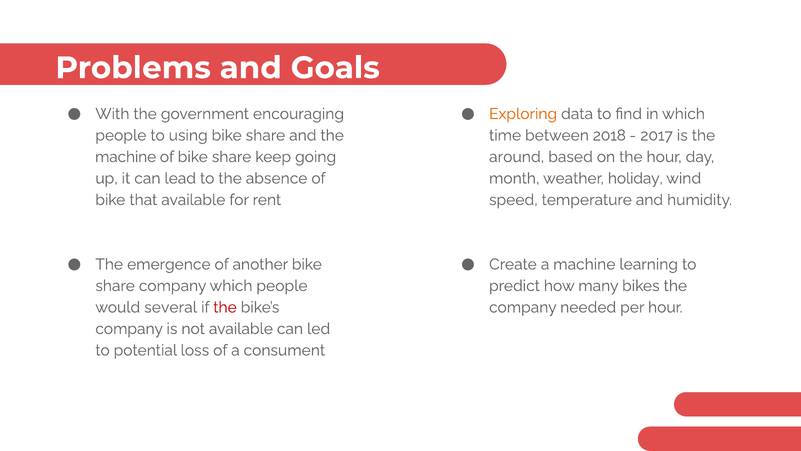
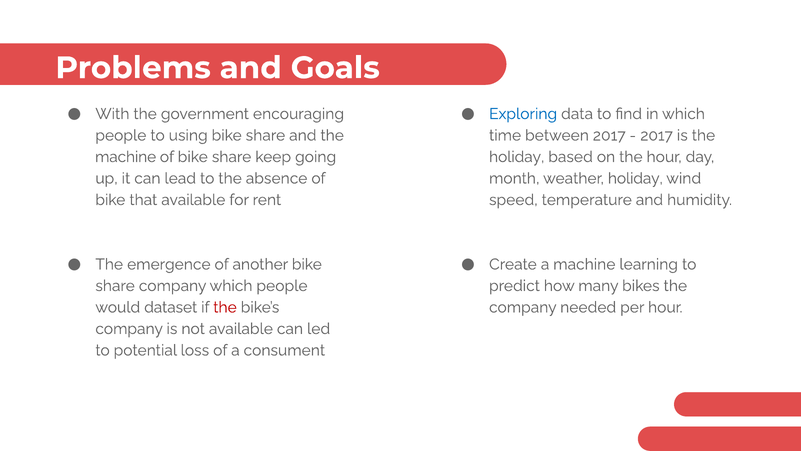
Exploring colour: orange -> blue
between 2018: 2018 -> 2017
around at (517, 157): around -> holiday
several: several -> dataset
